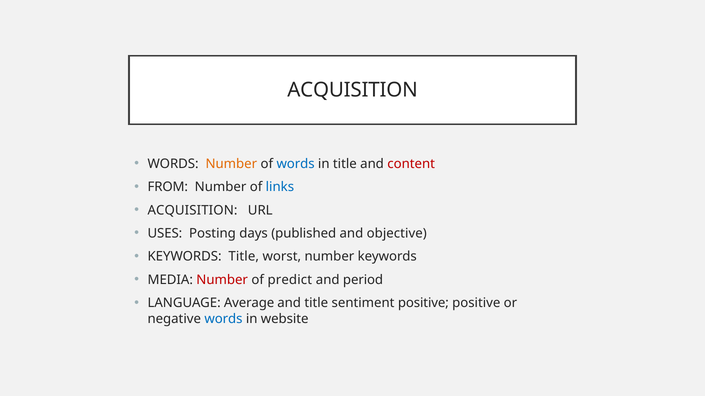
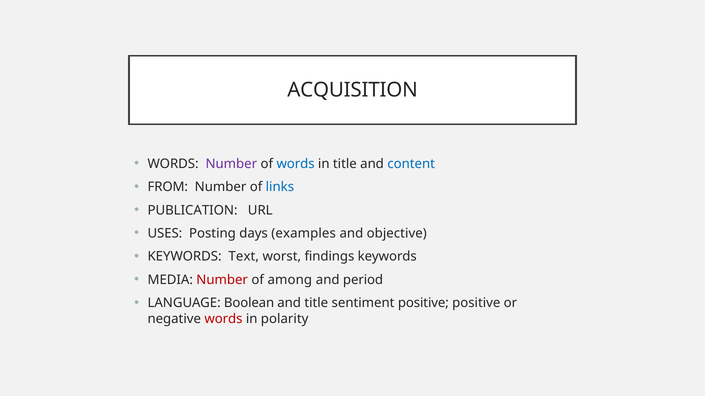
Number at (231, 164) colour: orange -> purple
content colour: red -> blue
ACQUISITION at (192, 210): ACQUISITION -> PUBLICATION
published: published -> examples
KEYWORDS Title: Title -> Text
worst number: number -> findings
predict: predict -> among
Average: Average -> Boolean
words at (223, 319) colour: blue -> red
website: website -> polarity
